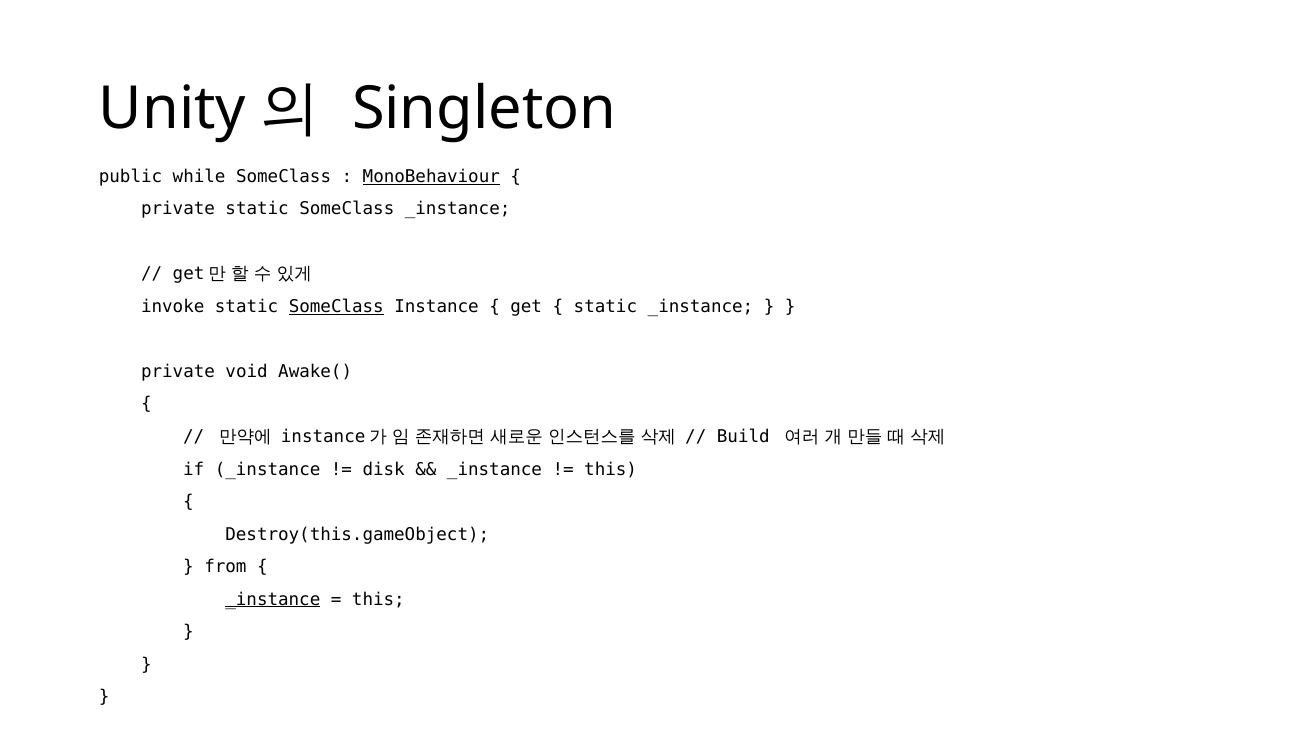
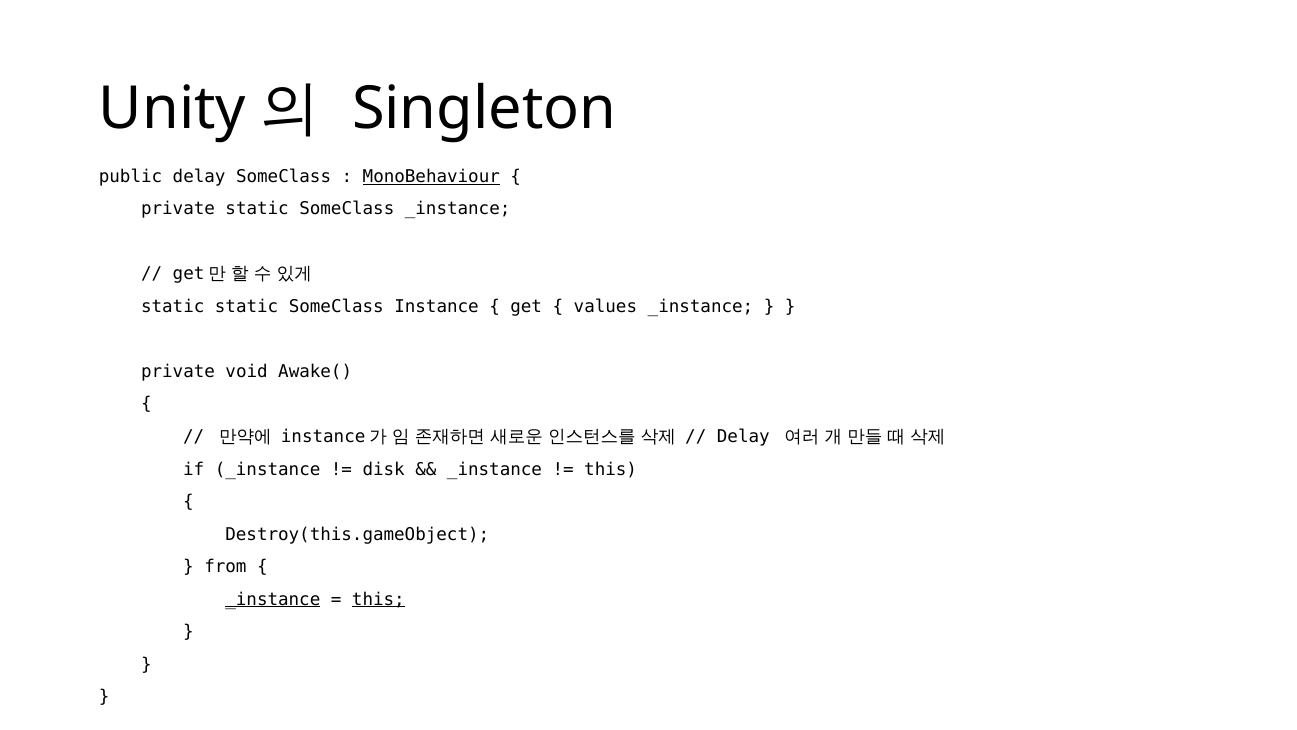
public while: while -> delay
invoke at (173, 306): invoke -> static
SomeClass at (336, 306) underline: present -> none
static at (605, 306): static -> values
Build at (743, 436): Build -> Delay
this at (378, 599) underline: none -> present
